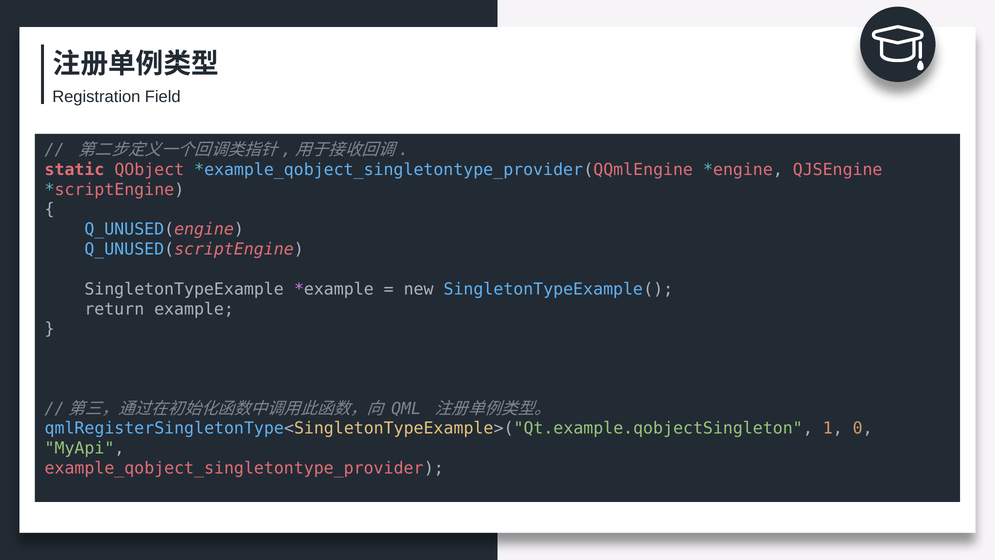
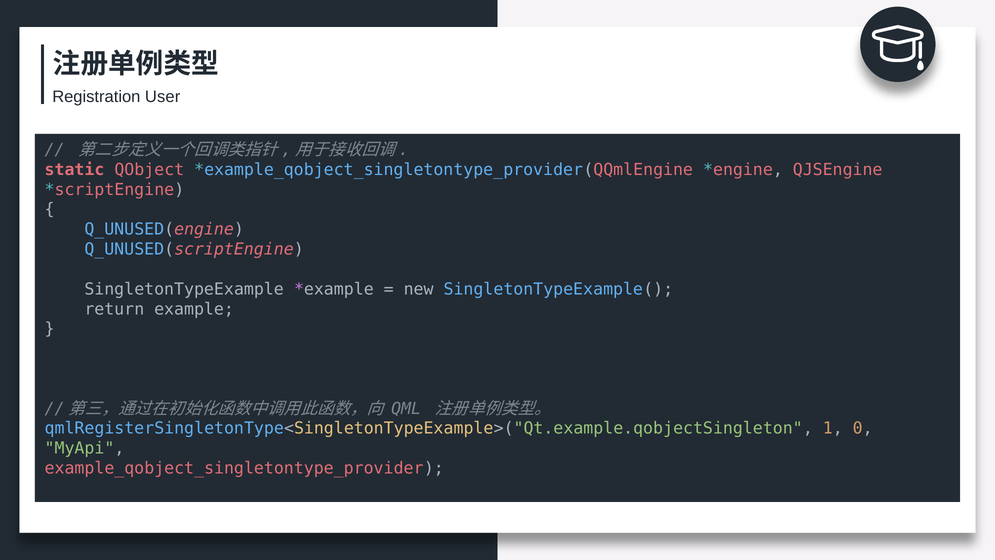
Field: Field -> User
